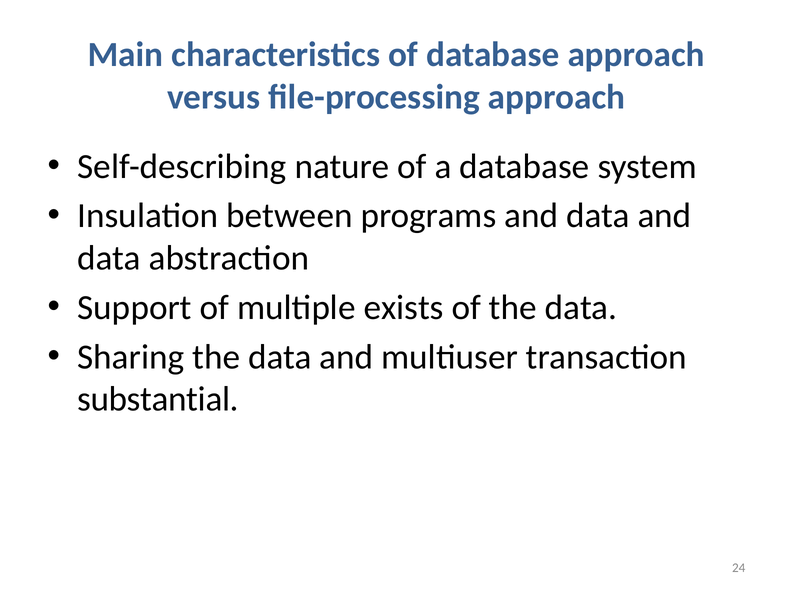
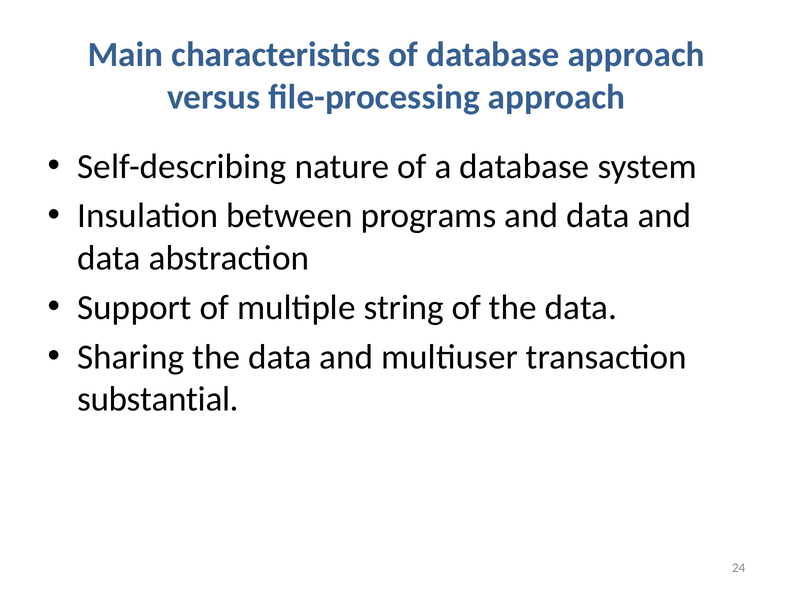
exists: exists -> string
